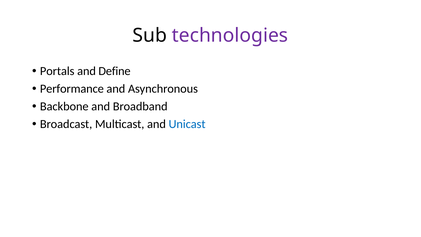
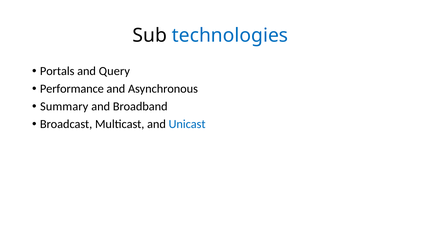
technologies colour: purple -> blue
Define: Define -> Query
Backbone: Backbone -> Summary
